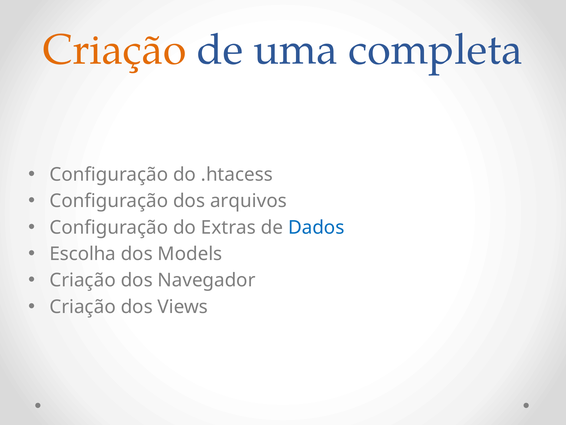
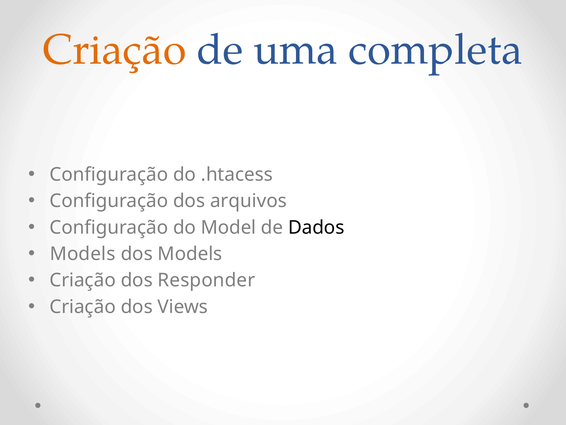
Extras: Extras -> Model
Dados colour: blue -> black
Escolha at (83, 254): Escolha -> Models
Navegador: Navegador -> Responder
